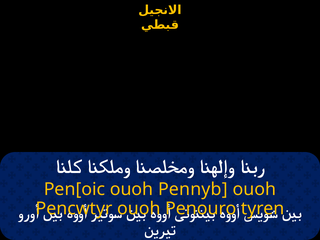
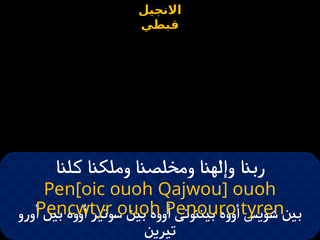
Pennyb: Pennyb -> Qajwou
